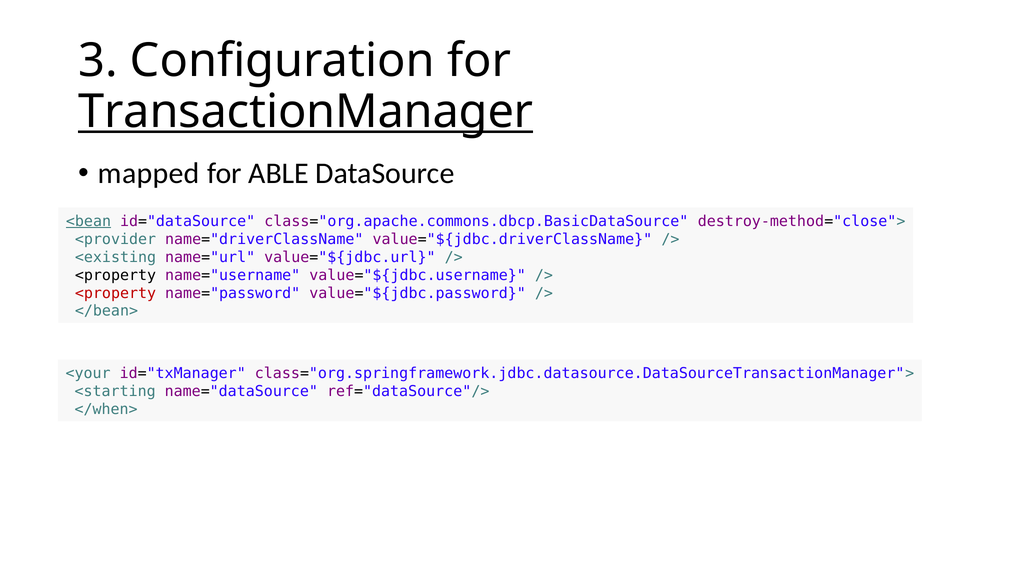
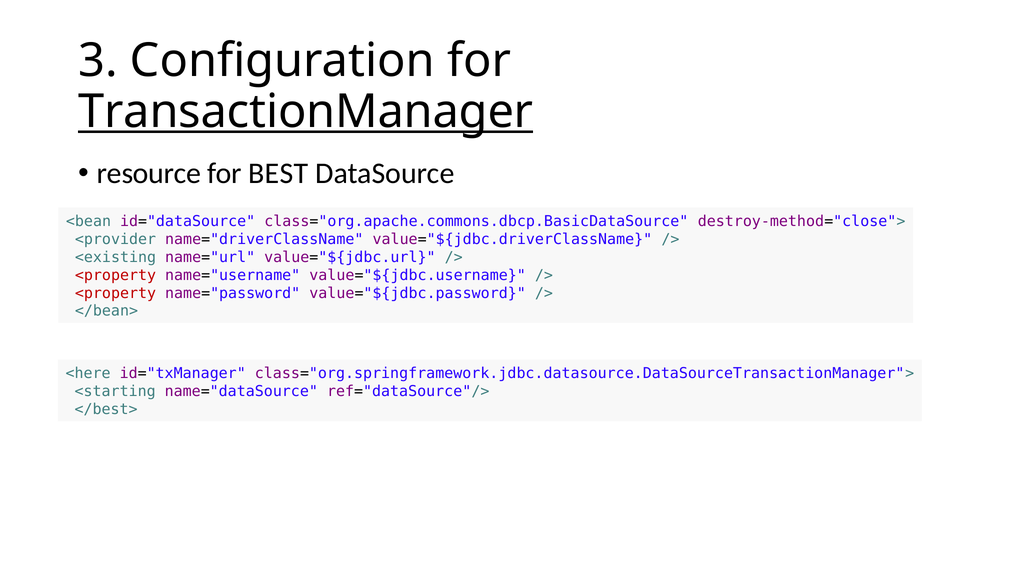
mapped: mapped -> resource
ABLE: ABLE -> BEST
<bean underline: present -> none
<property at (116, 275) colour: black -> red
<your: <your -> <here
</when>: </when> -> </best>
